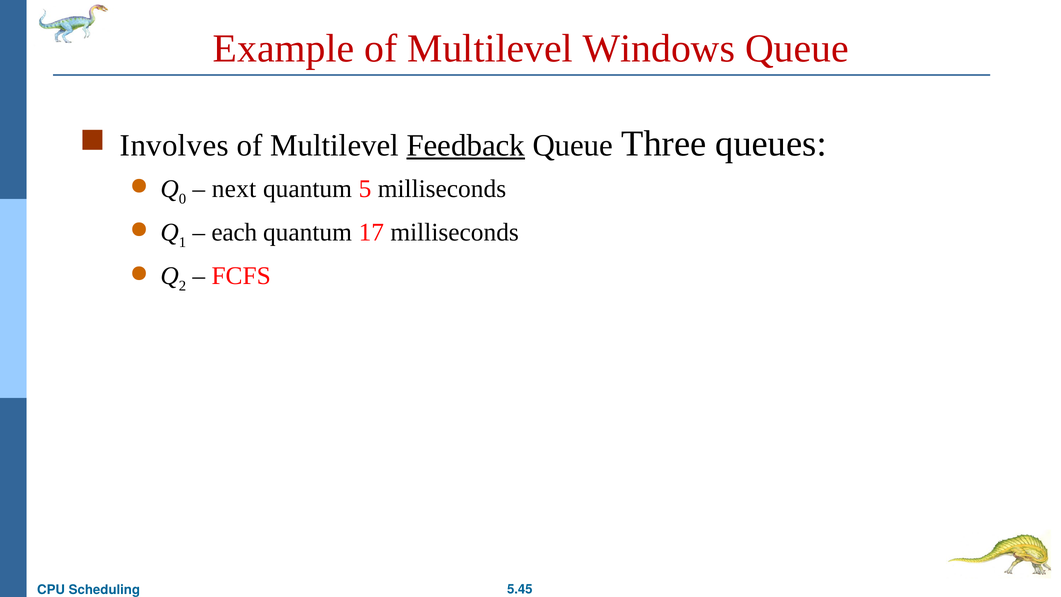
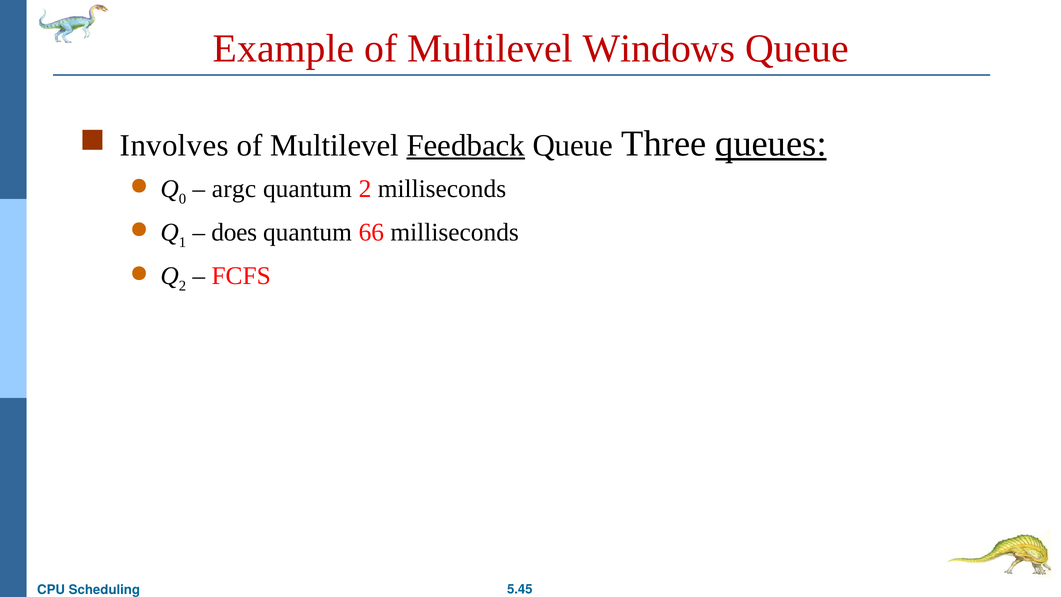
queues underline: none -> present
next: next -> argc
quantum 5: 5 -> 2
each: each -> does
17: 17 -> 66
